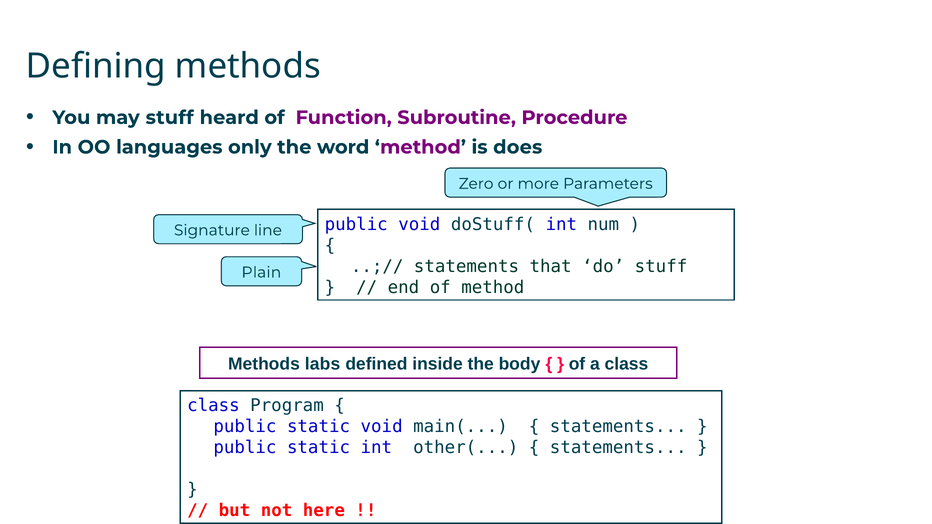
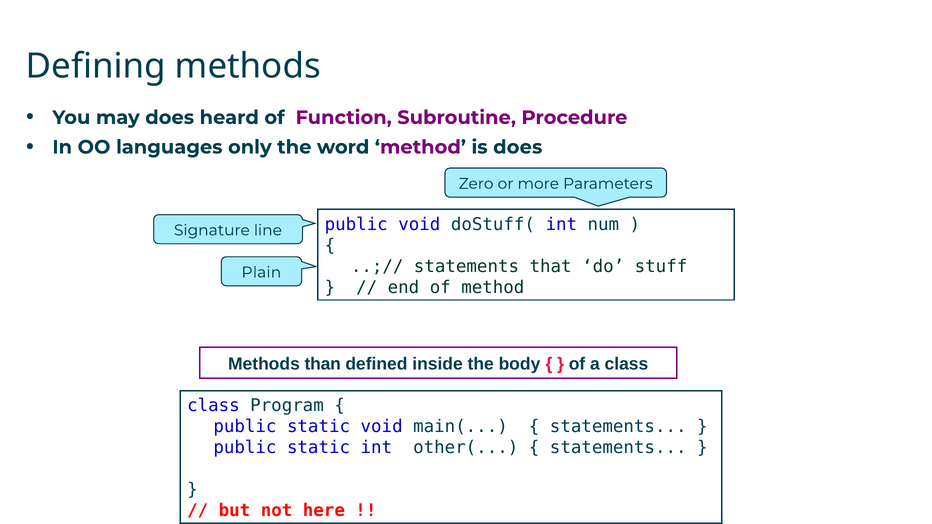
may stuff: stuff -> does
labs: labs -> than
